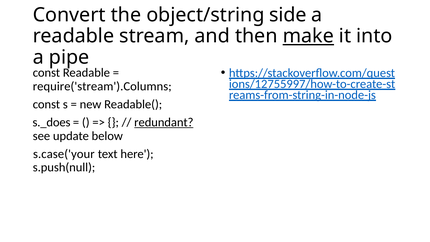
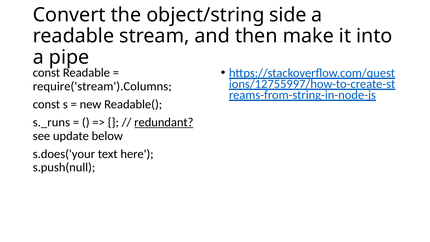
make underline: present -> none
s._does: s._does -> s._runs
s.case('your: s.case('your -> s.does('your
